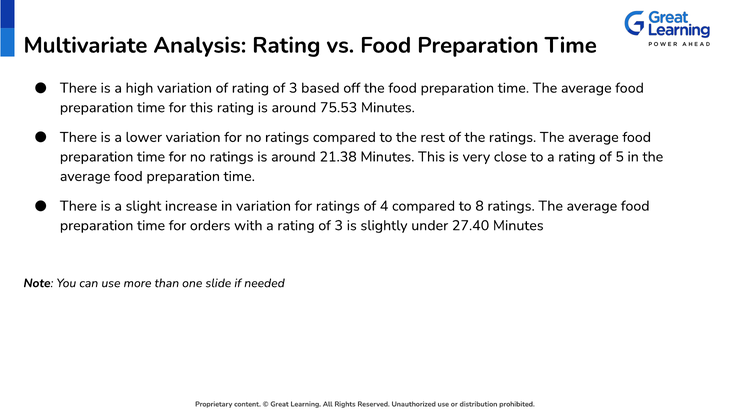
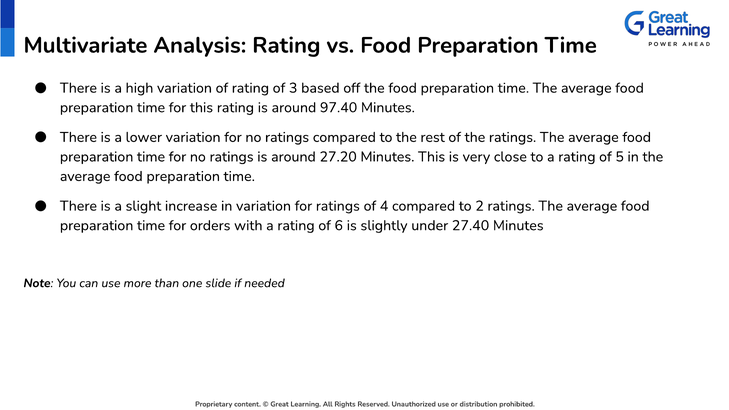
75.53: 75.53 -> 97.40
21.38: 21.38 -> 27.20
8: 8 -> 2
a rating of 3: 3 -> 6
